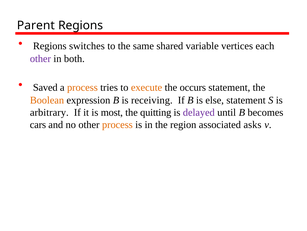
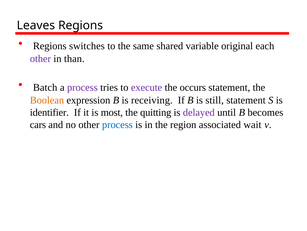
Parent: Parent -> Leaves
vertices: vertices -> original
both: both -> than
Saved: Saved -> Batch
process at (82, 87) colour: orange -> purple
execute colour: orange -> purple
else: else -> still
arbitrary: arbitrary -> identifier
process at (117, 124) colour: orange -> blue
asks: asks -> wait
